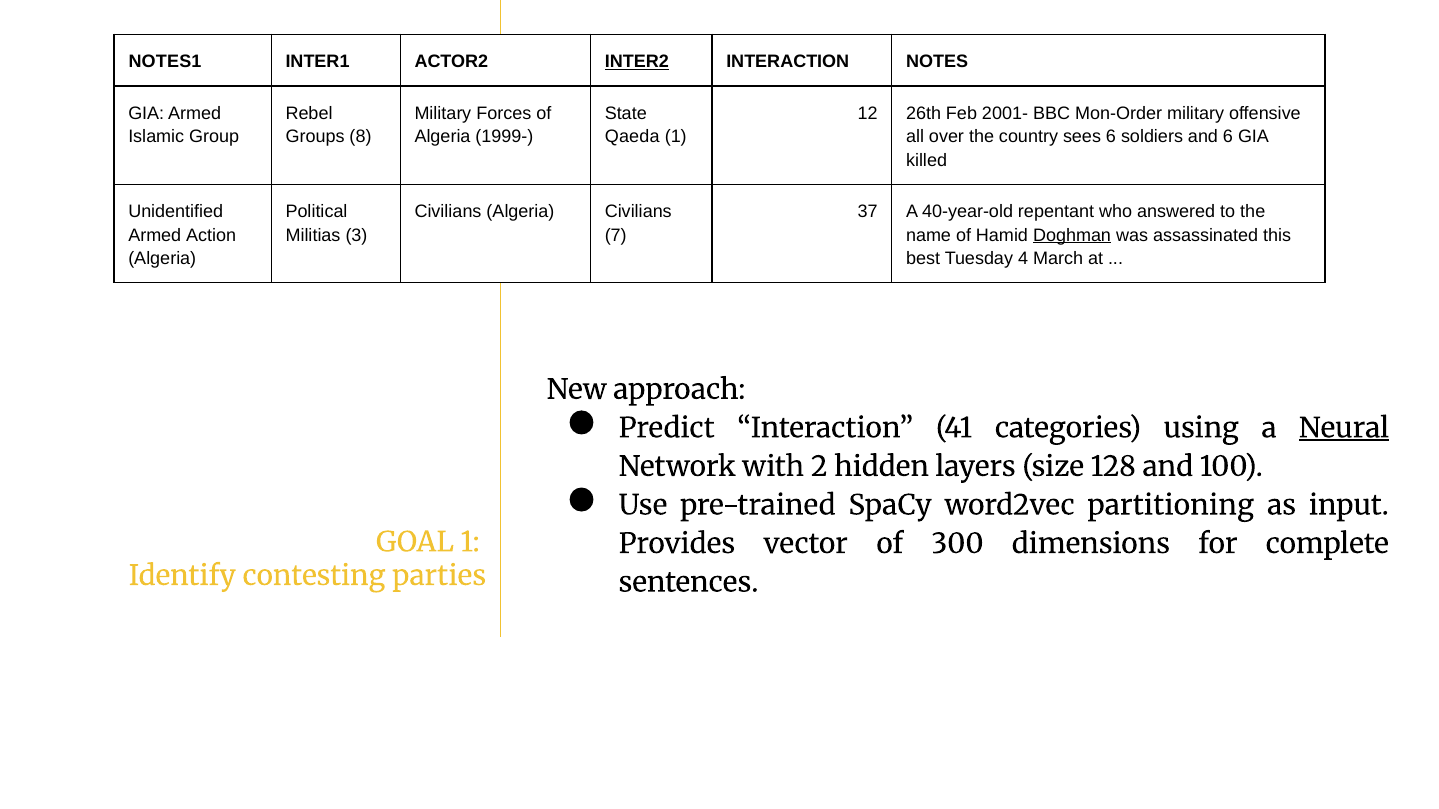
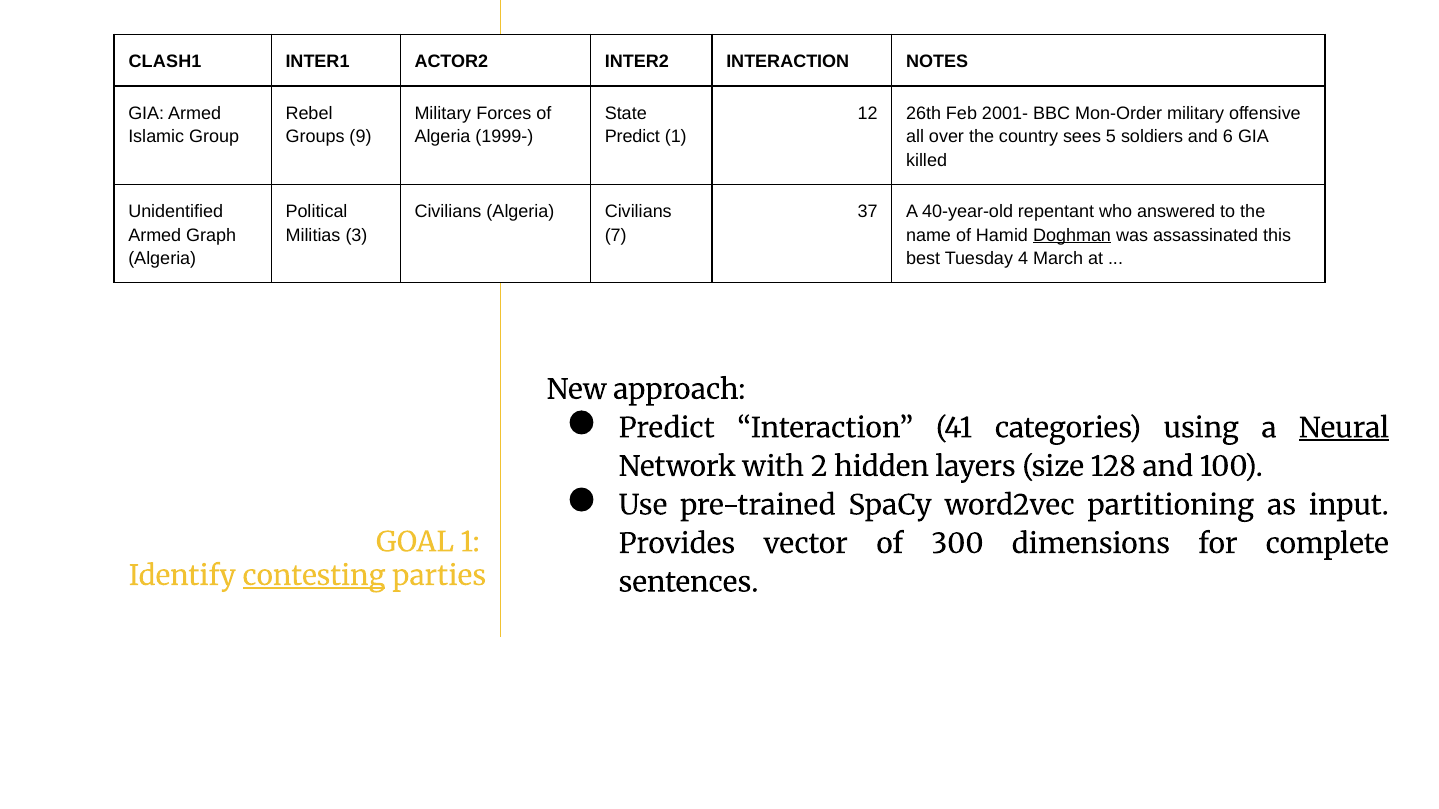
NOTES1: NOTES1 -> CLASH1
INTER2 underline: present -> none
8: 8 -> 9
Qaeda at (632, 137): Qaeda -> Predict
sees 6: 6 -> 5
Action: Action -> Graph
contesting underline: none -> present
